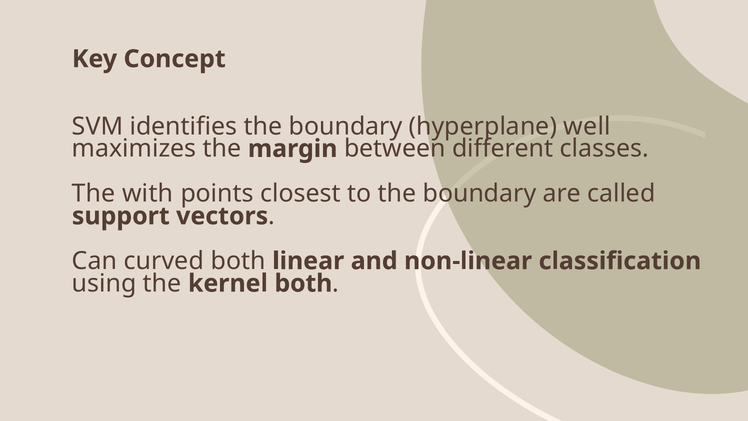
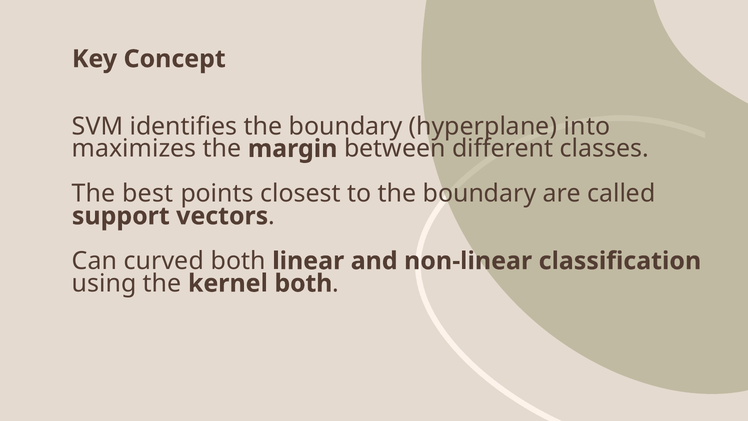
well: well -> into
with: with -> best
